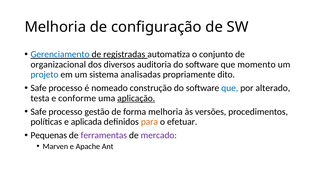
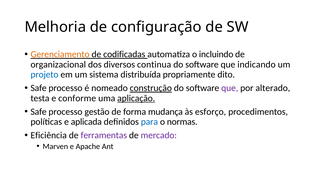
Gerenciamento colour: blue -> orange
registradas: registradas -> codificadas
conjunto: conjunto -> incluindo
auditoria: auditoria -> continua
momento: momento -> indicando
analisadas: analisadas -> distribuída
construção underline: none -> present
que at (230, 88) colour: blue -> purple
forma melhoria: melhoria -> mudança
versões: versões -> esforço
para colour: orange -> blue
efetuar: efetuar -> normas
Pequenas: Pequenas -> Eficiência
